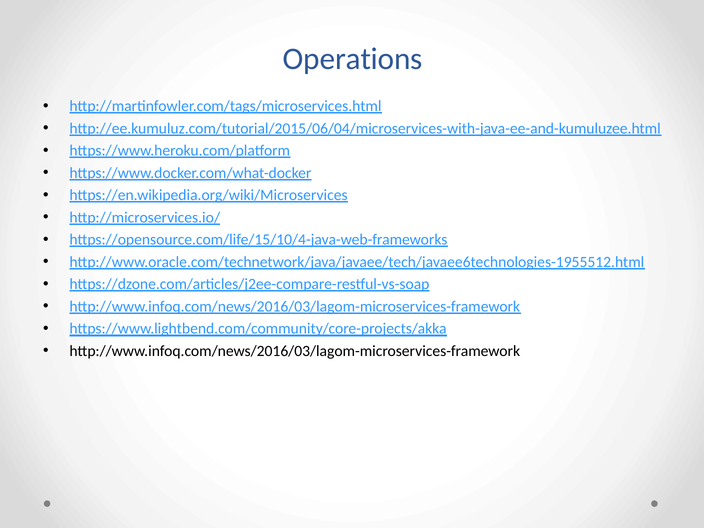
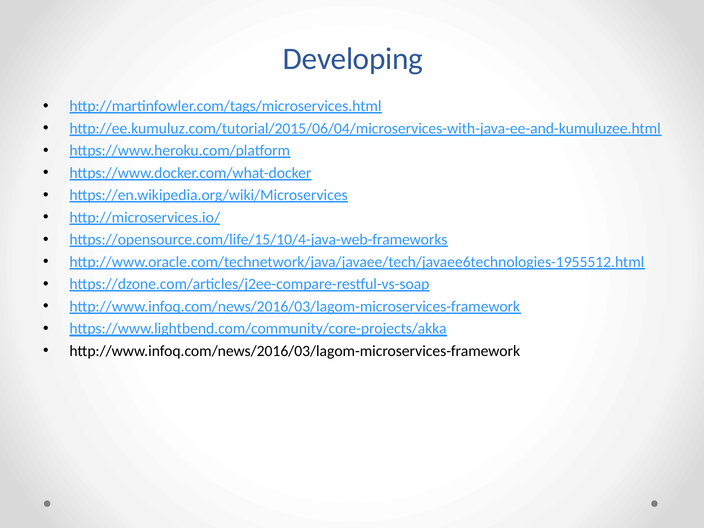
Operations: Operations -> Developing
